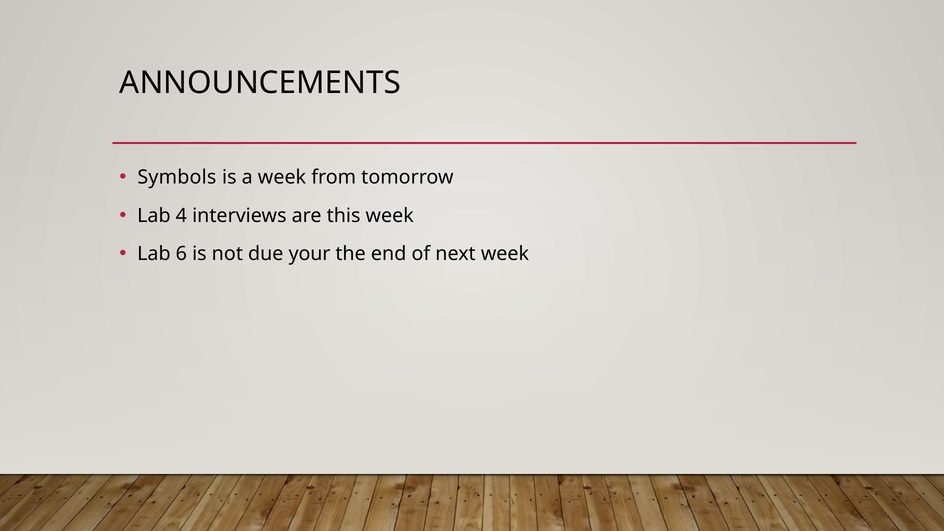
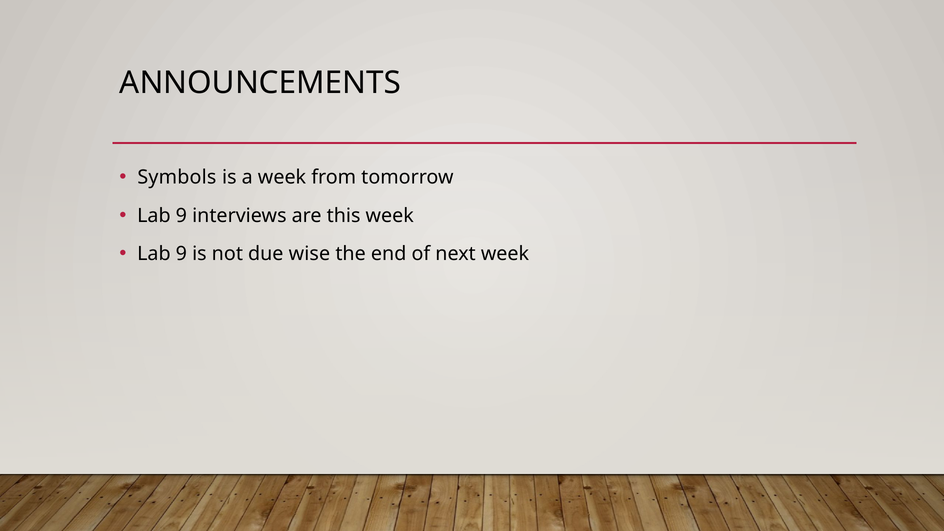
4 at (181, 216): 4 -> 9
6 at (181, 254): 6 -> 9
your: your -> wise
